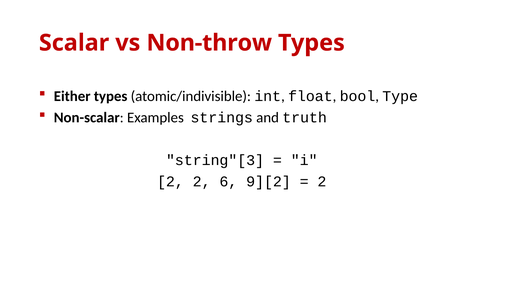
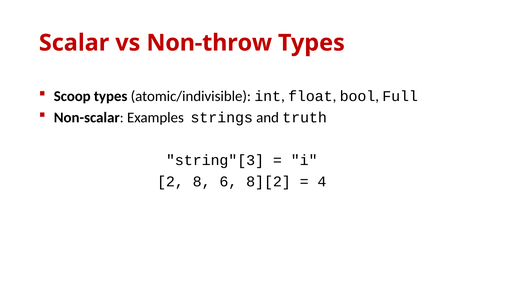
Either: Either -> Scoop
Type: Type -> Full
2 2: 2 -> 8
9][2: 9][2 -> 8][2
2 at (322, 182): 2 -> 4
